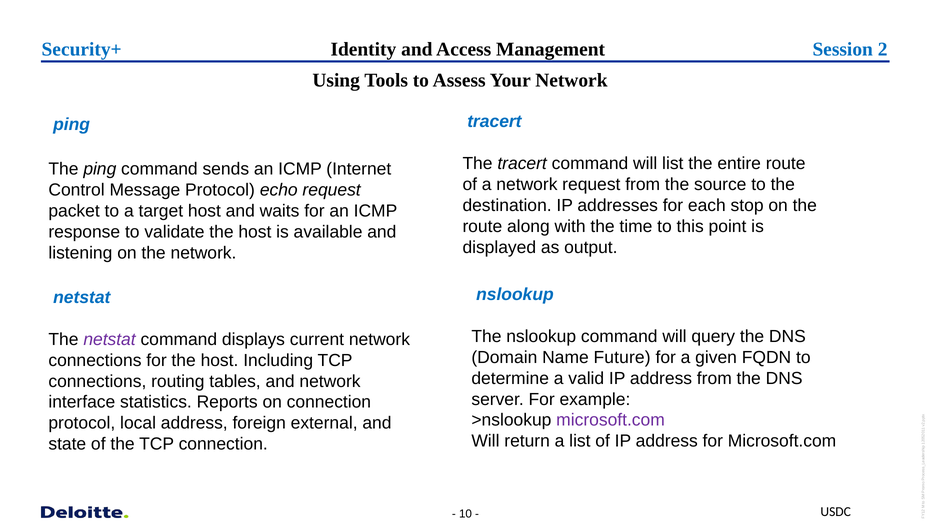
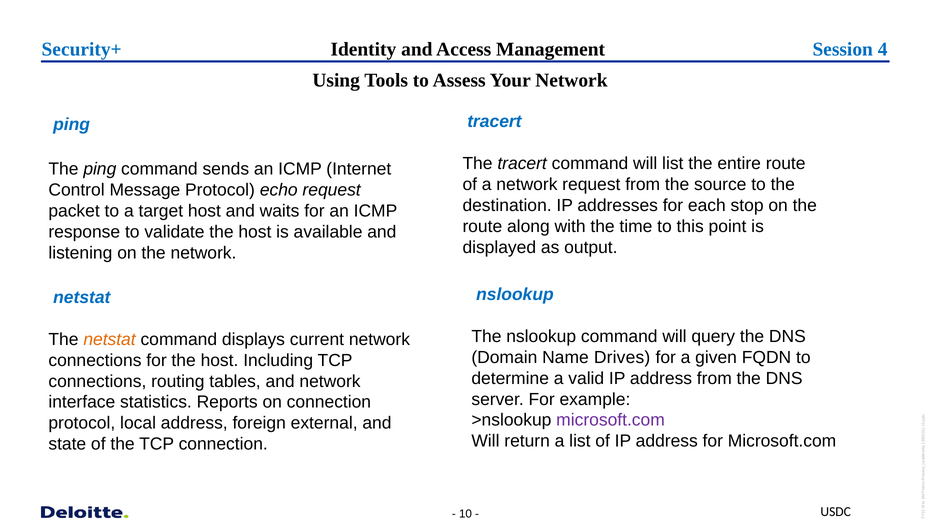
Session 2: 2 -> 4
netstat at (110, 339) colour: purple -> orange
Future: Future -> Drives
